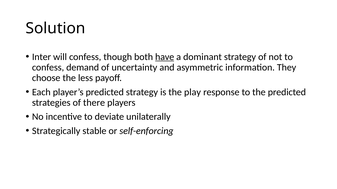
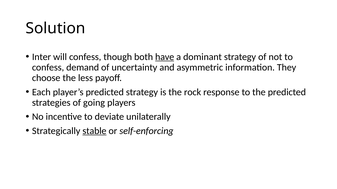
play: play -> rock
there: there -> going
stable underline: none -> present
